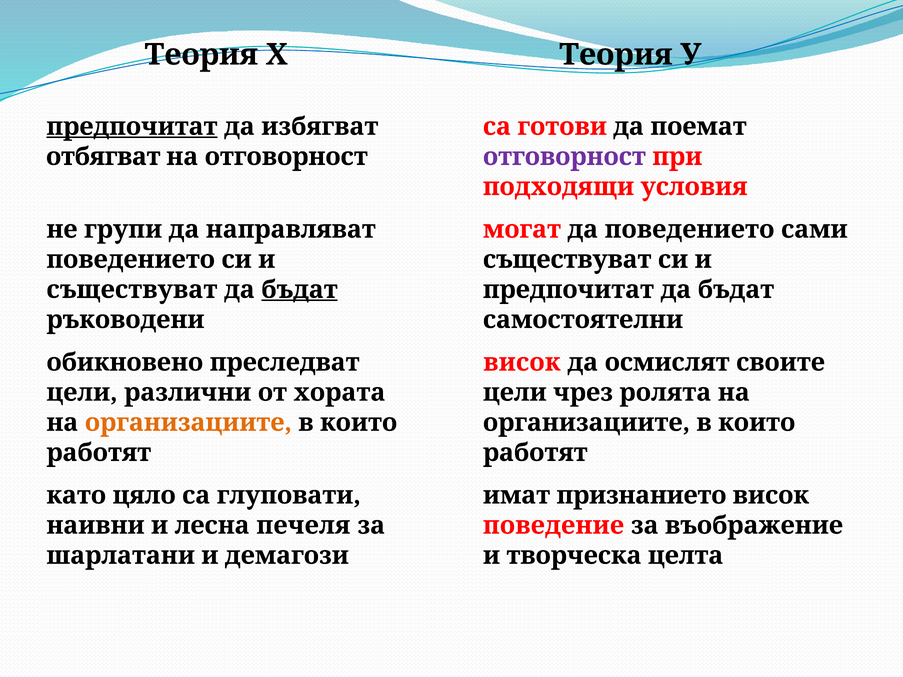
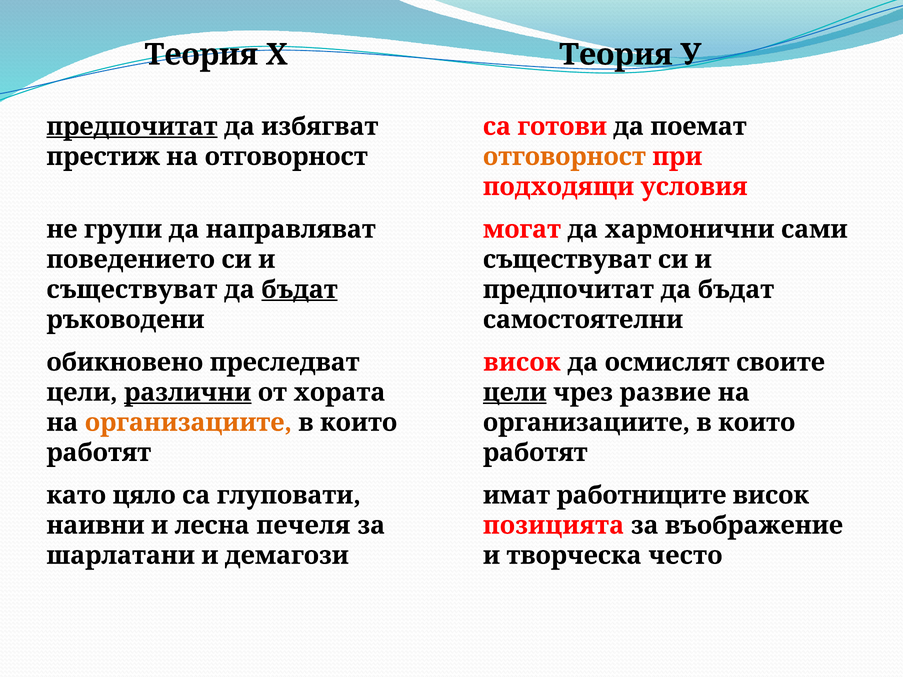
отбягват: отбягват -> престиж
отговорност at (564, 157) colour: purple -> orange
да поведението: поведението -> хармонични
различни underline: none -> present
цели at (515, 393) underline: none -> present
ролята: ролята -> развие
признанието: признанието -> работниците
поведение: поведение -> позицията
целта: целта -> често
